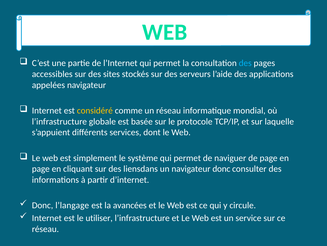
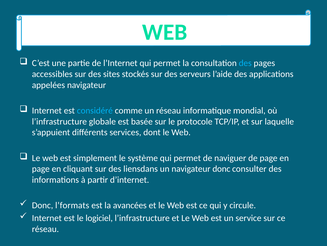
considéré colour: yellow -> light blue
l’langage: l’langage -> l’formats
utiliser: utiliser -> logiciel
